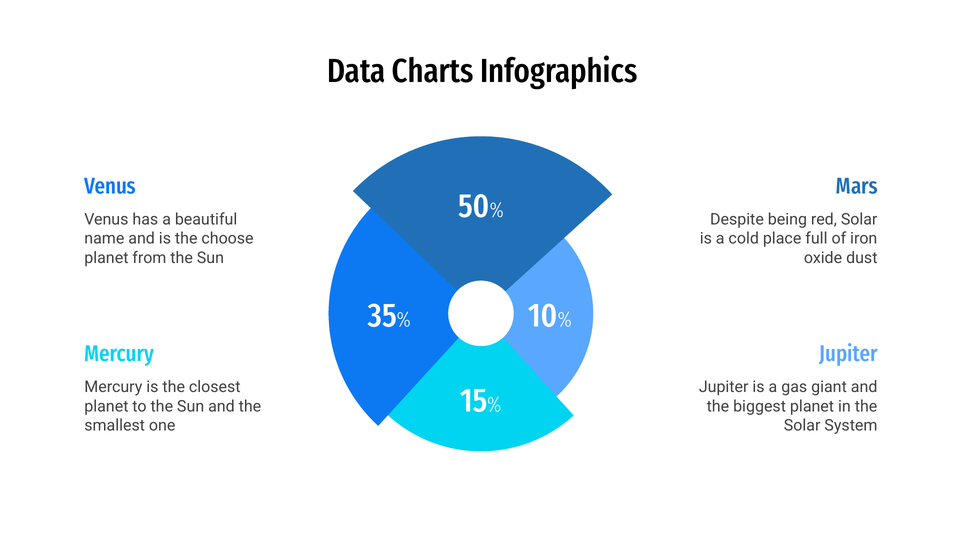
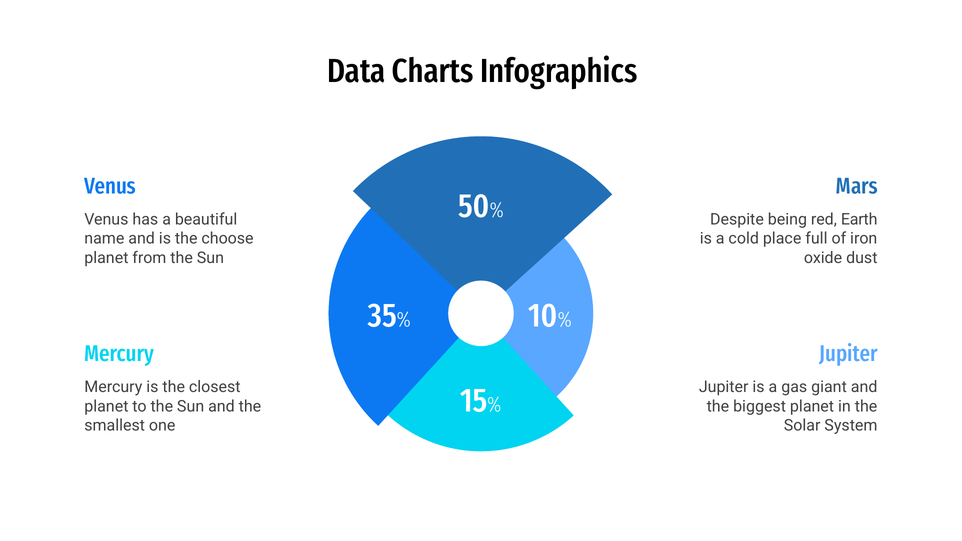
red Solar: Solar -> Earth
